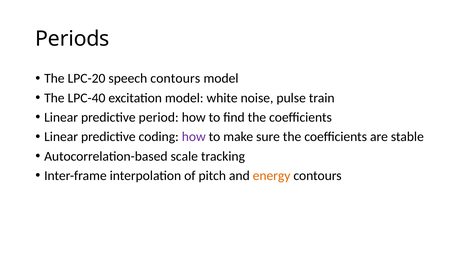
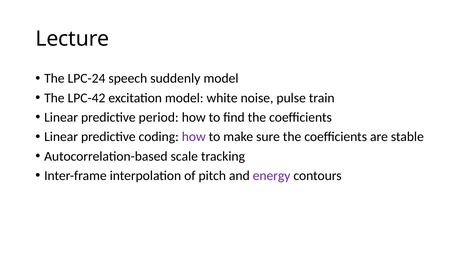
Periods: Periods -> Lecture
LPC-20: LPC-20 -> LPC-24
speech contours: contours -> suddenly
LPC-40: LPC-40 -> LPC-42
energy colour: orange -> purple
